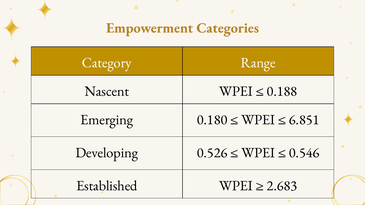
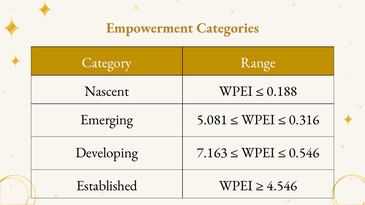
0.180: 0.180 -> 5.081
6.851: 6.851 -> 0.316
0.526: 0.526 -> 7.163
2.683: 2.683 -> 4.546
